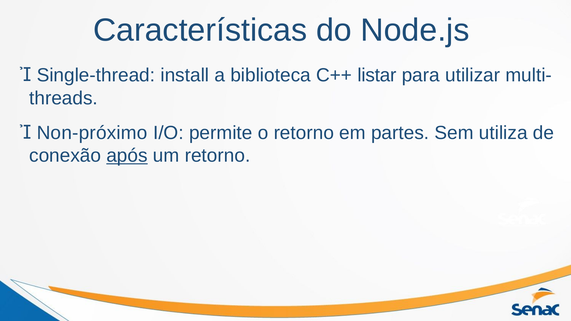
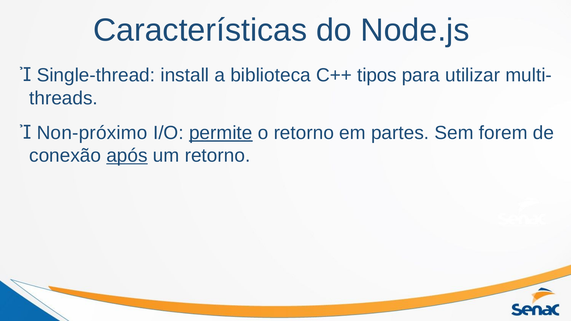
listar: listar -> tipos
permite underline: none -> present
utiliza: utiliza -> forem
